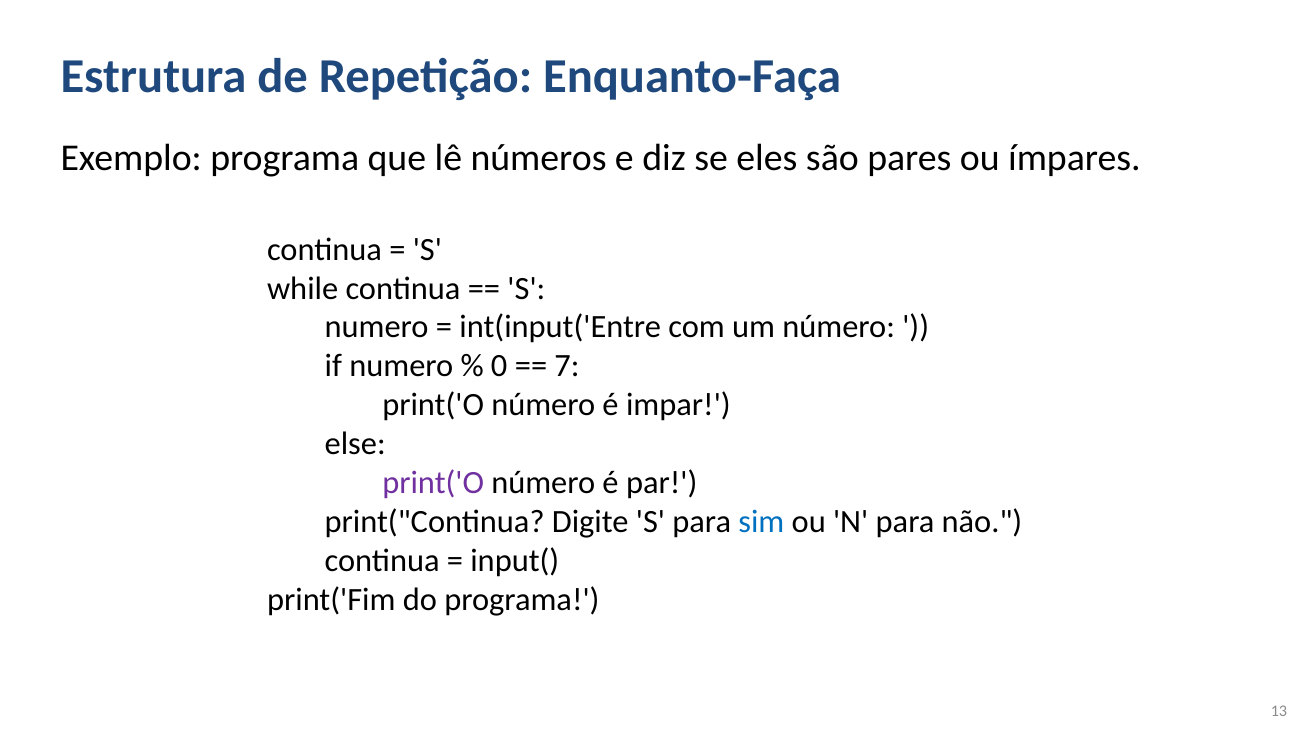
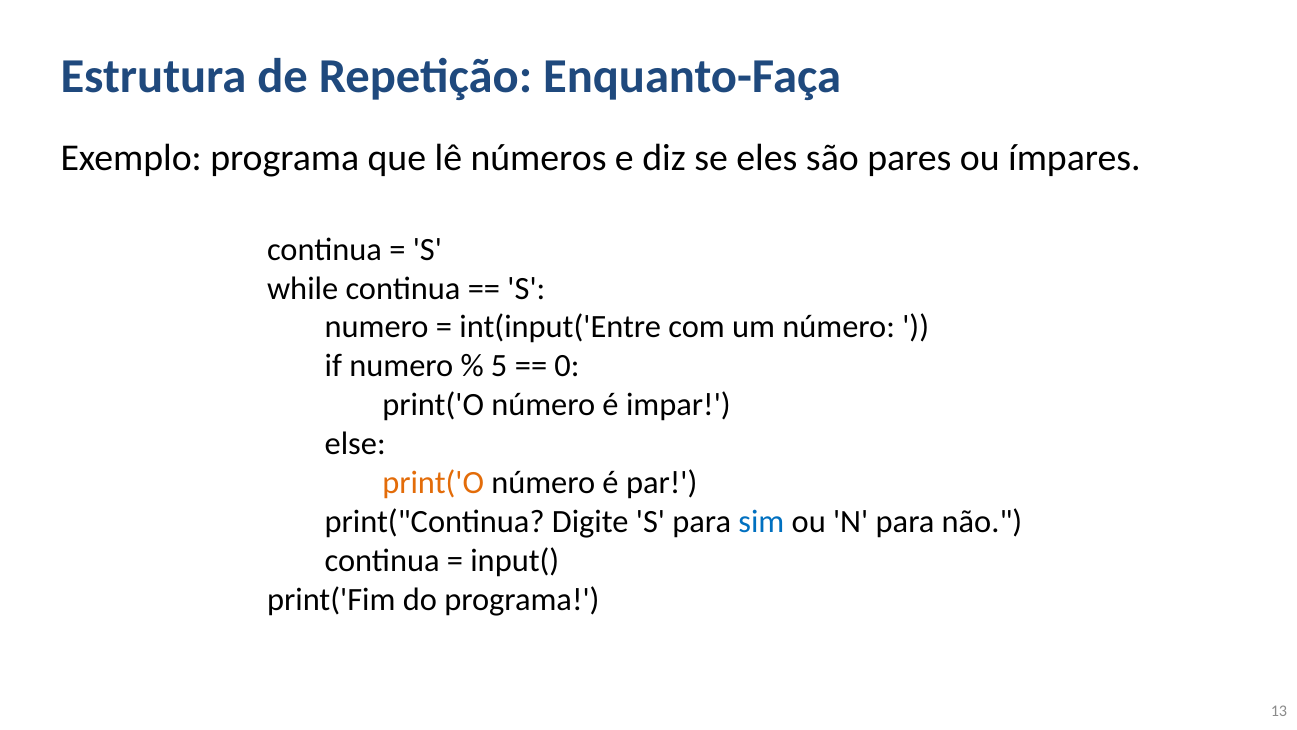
0: 0 -> 5
7: 7 -> 0
print('O at (433, 483) colour: purple -> orange
